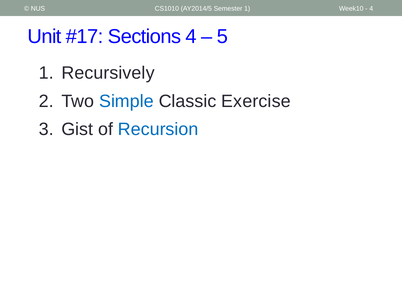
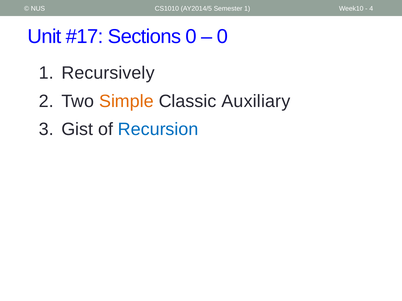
Sections 4: 4 -> 0
5 at (223, 37): 5 -> 0
Simple colour: blue -> orange
Exercise: Exercise -> Auxiliary
